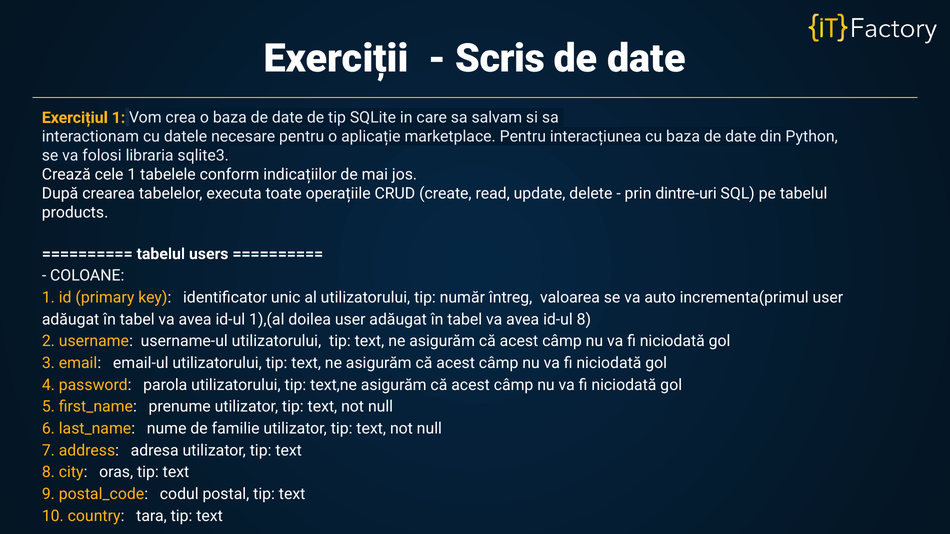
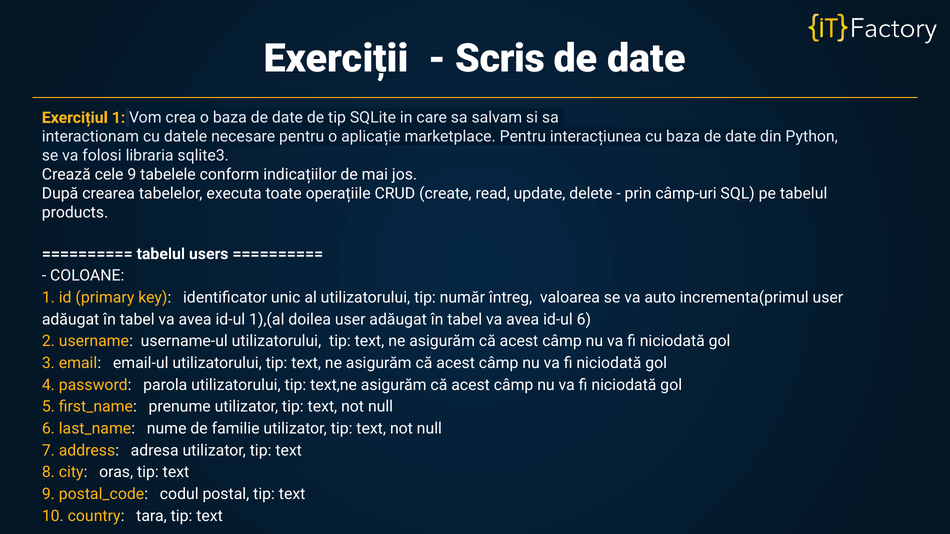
cele 1: 1 -> 9
dintre-uri: dintre-uri -> câmp-uri
id-ul 8: 8 -> 6
